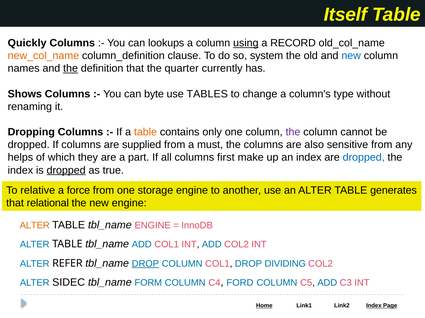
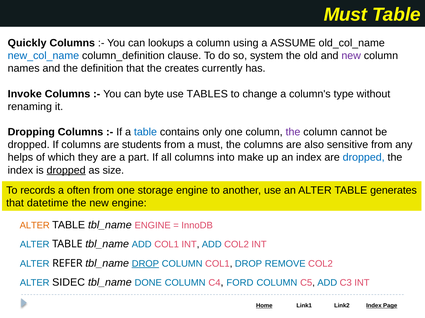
Itself at (345, 15): Itself -> Must
using underline: present -> none
RECORD: RECORD -> ASSUME
new_col_name colour: orange -> blue
new at (351, 56) colour: blue -> purple
the at (71, 69) underline: present -> none
quarter: quarter -> creates
Shows: Shows -> Invoke
table at (145, 132) colour: orange -> blue
supplied: supplied -> students
first: first -> into
true: true -> size
relative: relative -> records
force: force -> often
relational: relational -> datetime
DIVIDING: DIVIDING -> REMOVE
FORM: FORM -> DONE
